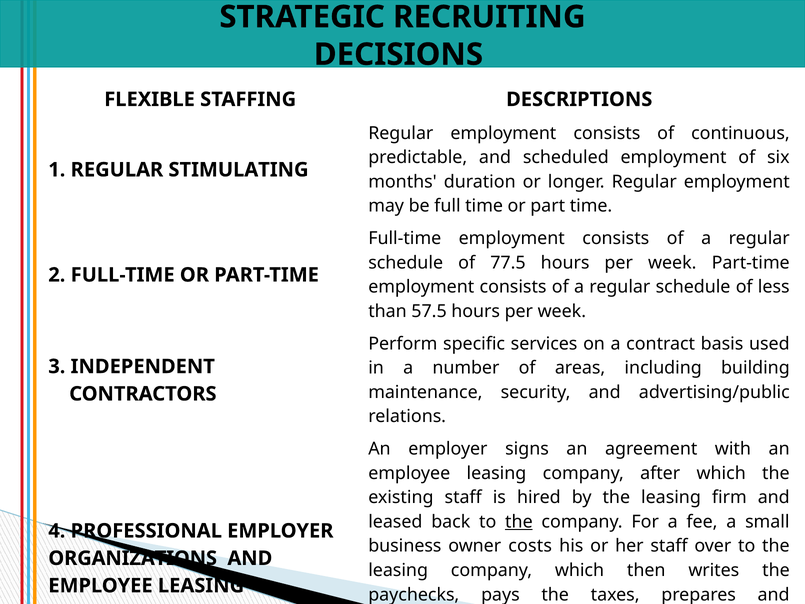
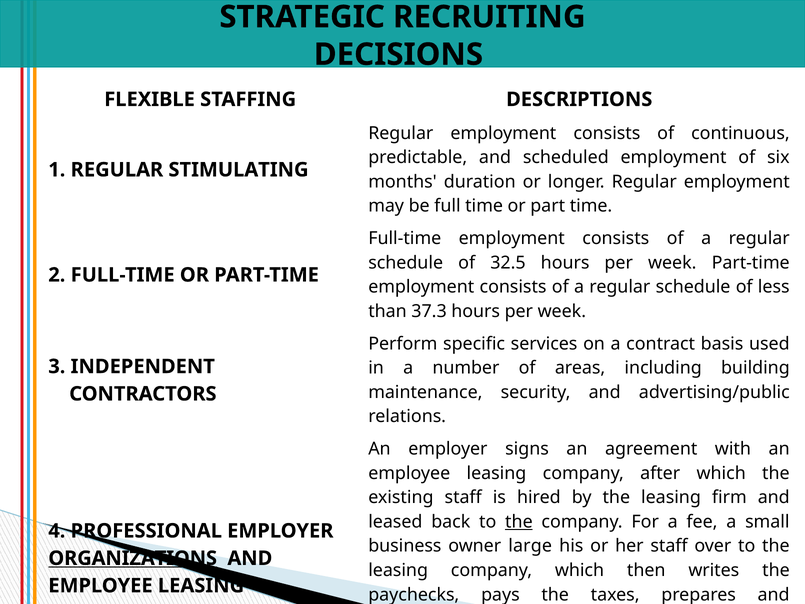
77.5: 77.5 -> 32.5
57.5: 57.5 -> 37.3
costs: costs -> large
ORGANIZATIONS underline: none -> present
